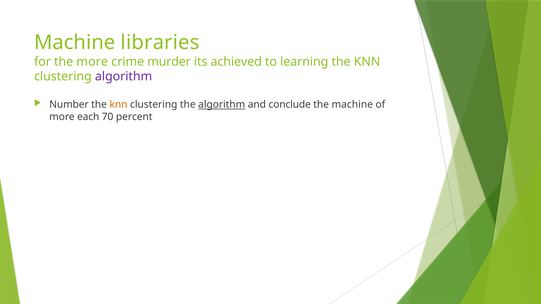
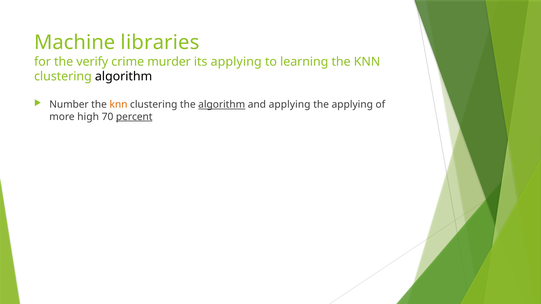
the more: more -> verify
its achieved: achieved -> applying
algorithm at (124, 77) colour: purple -> black
and conclude: conclude -> applying
the machine: machine -> applying
each: each -> high
percent underline: none -> present
